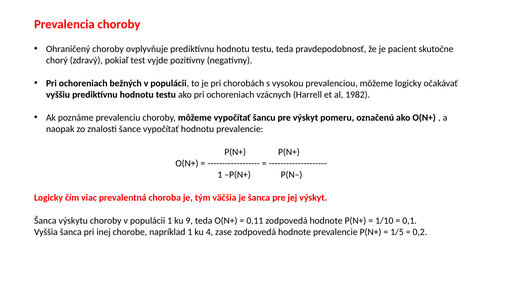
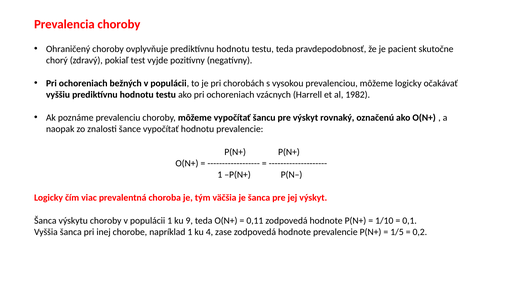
pomeru: pomeru -> rovnaký
